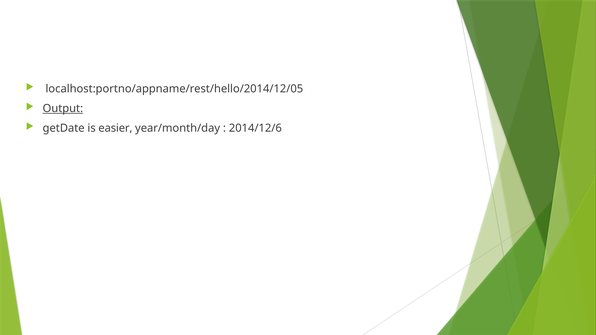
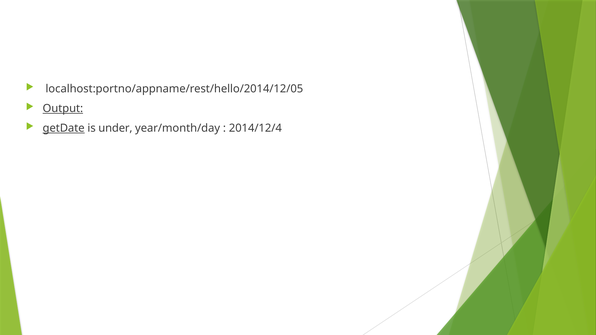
getDate underline: none -> present
easier: easier -> under
2014/12/6: 2014/12/6 -> 2014/12/4
